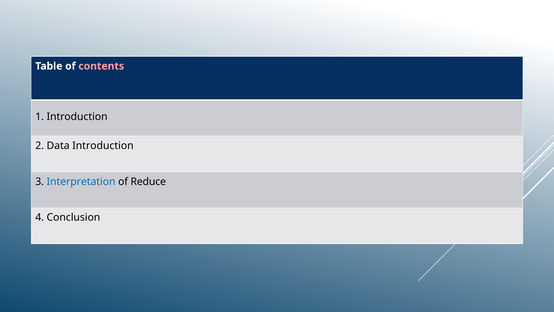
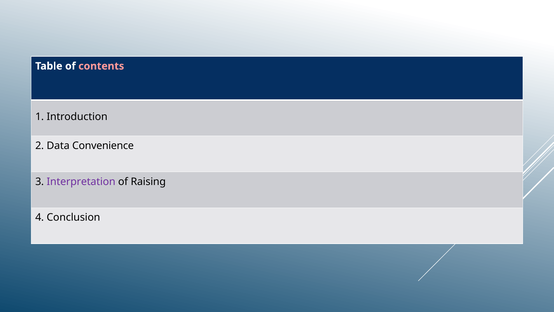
Data Introduction: Introduction -> Convenience
Interpretation colour: blue -> purple
Reduce: Reduce -> Raising
